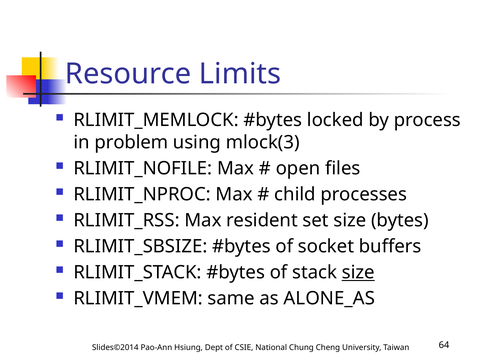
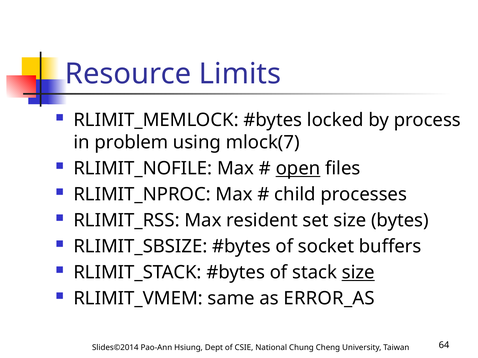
mlock(3: mlock(3 -> mlock(7
open underline: none -> present
ALONE_AS: ALONE_AS -> ERROR_AS
